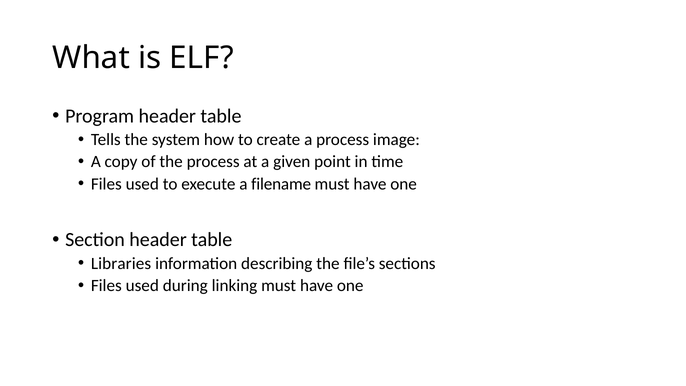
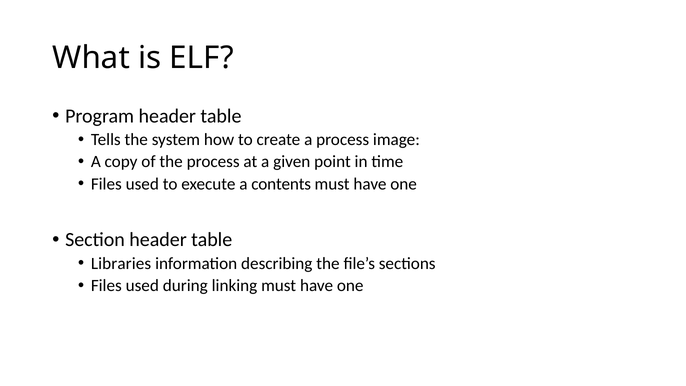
filename: filename -> contents
